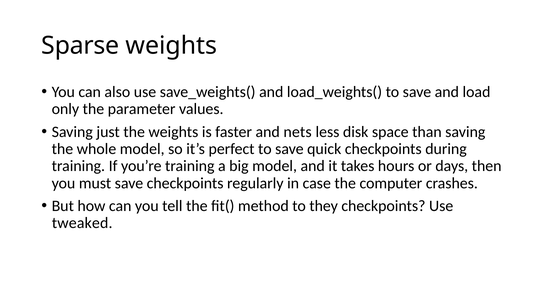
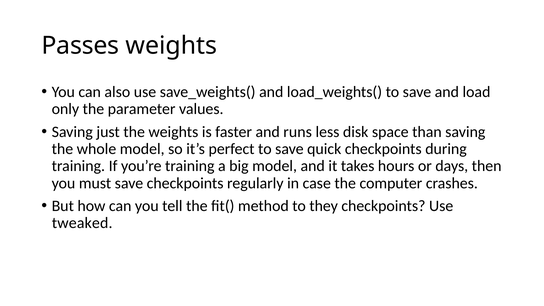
Sparse: Sparse -> Passes
nets: nets -> runs
